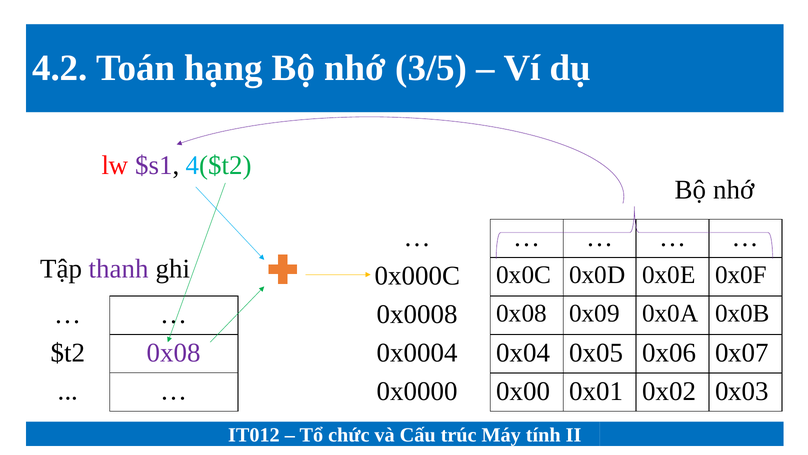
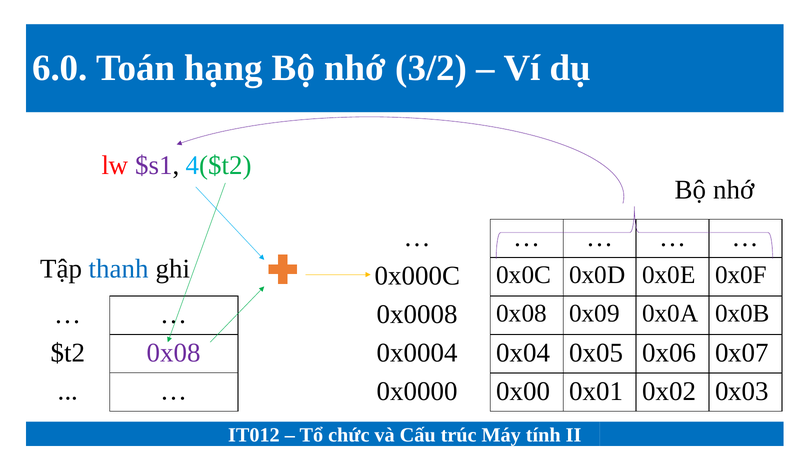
4.2: 4.2 -> 6.0
3/5: 3/5 -> 3/2
thanh colour: purple -> blue
